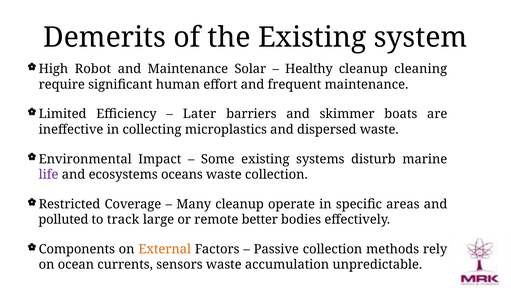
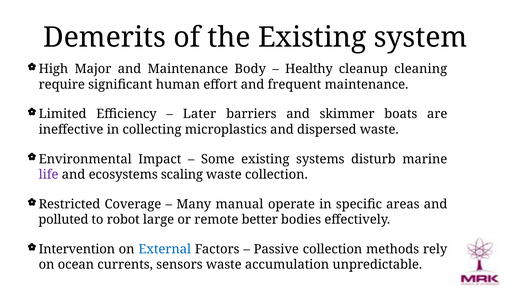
Robot: Robot -> Major
Solar: Solar -> Body
oceans: oceans -> scaling
Many cleanup: cleanup -> manual
track: track -> robot
Components: Components -> Intervention
External colour: orange -> blue
